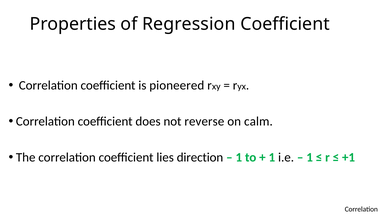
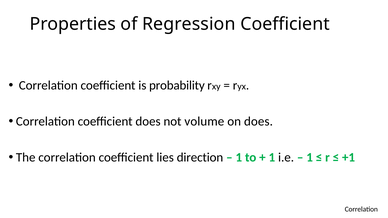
pioneered: pioneered -> probability
reverse: reverse -> volume
on calm: calm -> does
